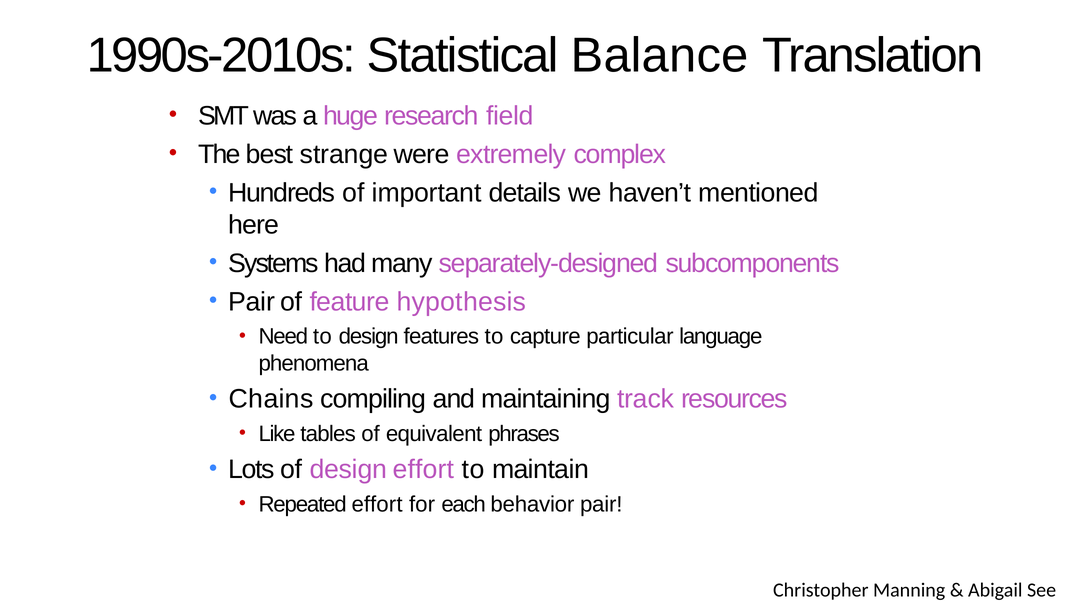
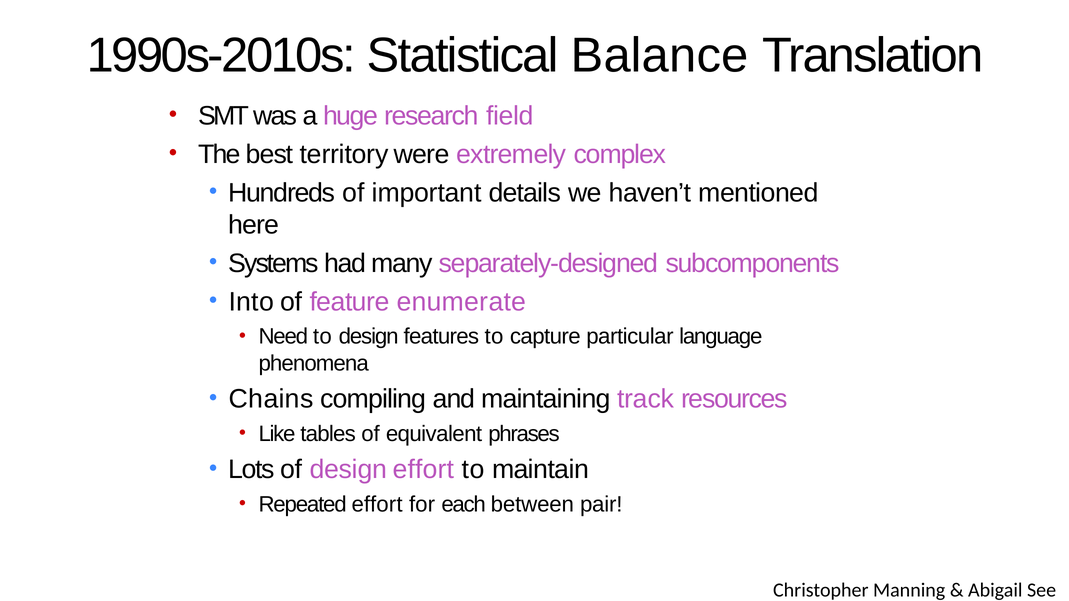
strange: strange -> territory
Pair at (252, 302): Pair -> Into
hypothesis: hypothesis -> enumerate
behavior: behavior -> between
